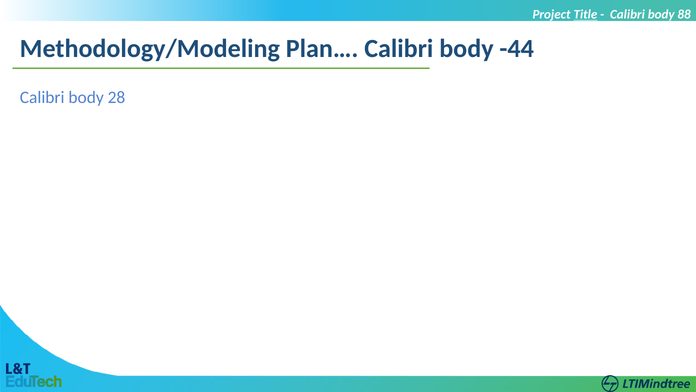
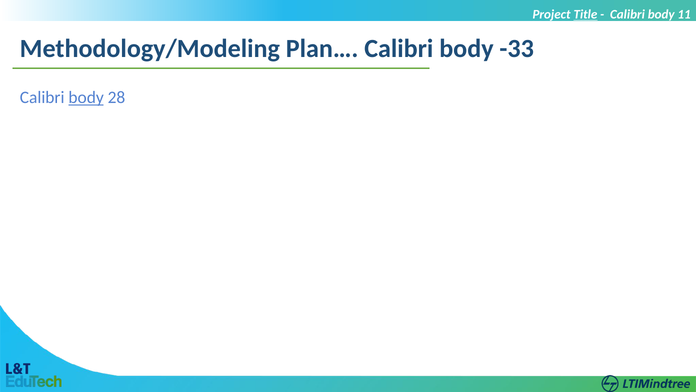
88: 88 -> 11
-44: -44 -> -33
body at (86, 97) underline: none -> present
